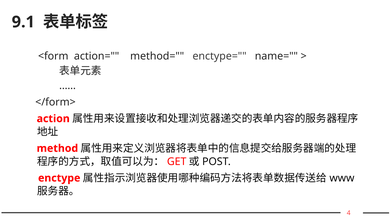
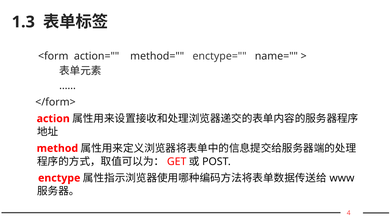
9.1: 9.1 -> 1.3
